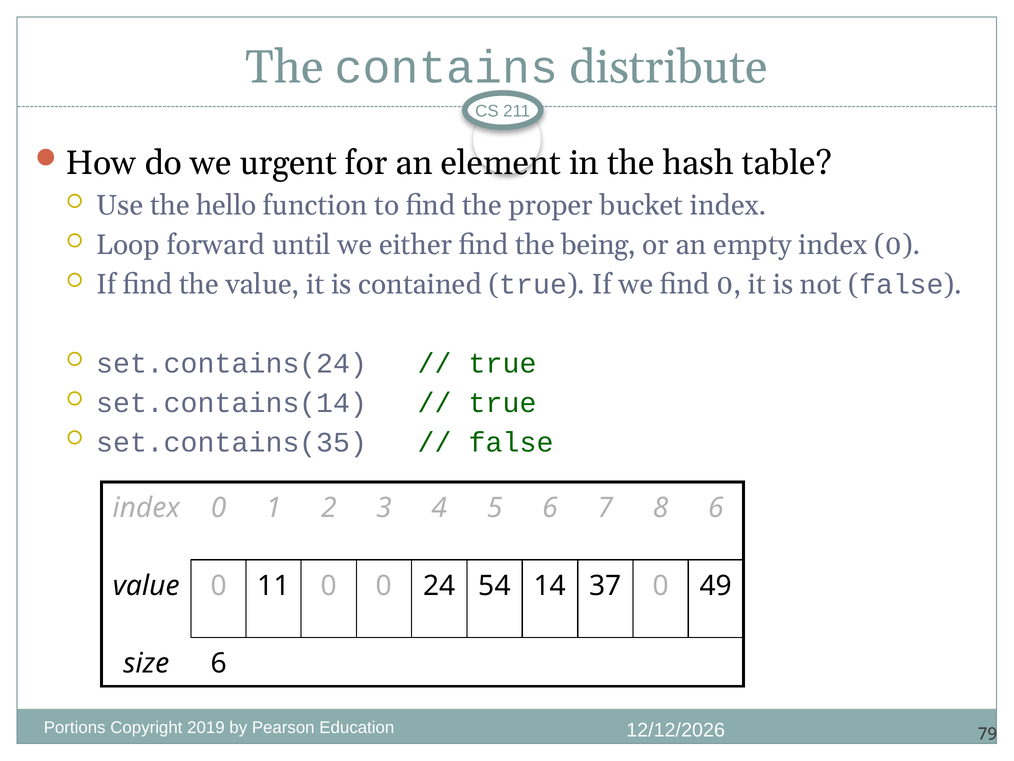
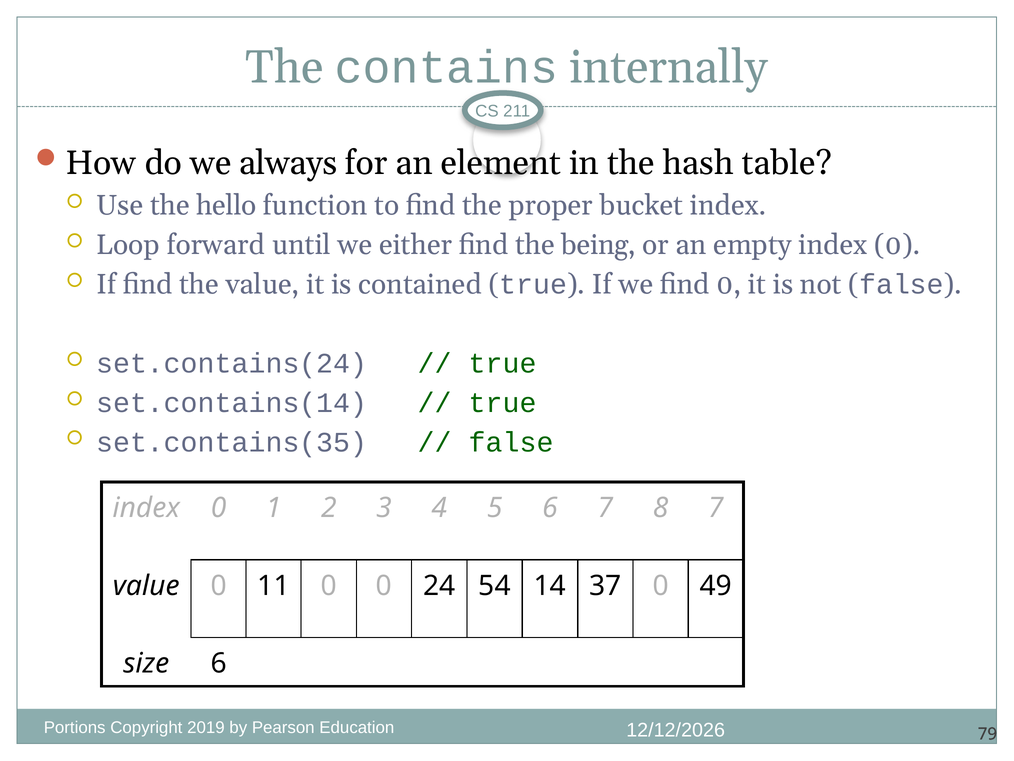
distribute: distribute -> internally
urgent: urgent -> always
8 6: 6 -> 7
